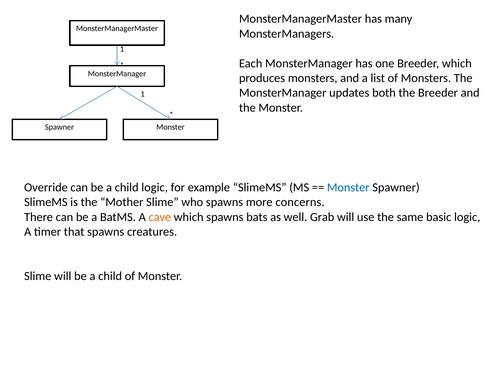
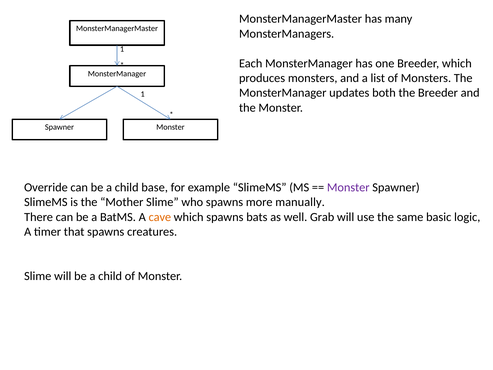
child logic: logic -> base
Monster at (348, 187) colour: blue -> purple
concerns: concerns -> manually
